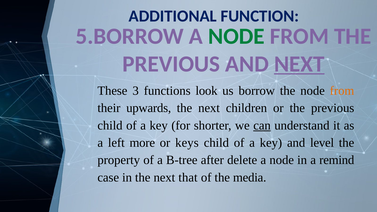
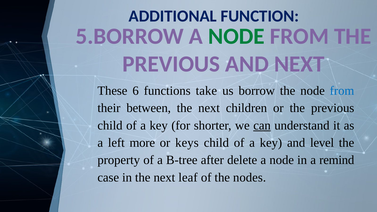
NEXT at (299, 64) underline: present -> none
3: 3 -> 6
look: look -> take
from at (342, 91) colour: orange -> blue
upwards: upwards -> between
that: that -> leaf
media: media -> nodes
